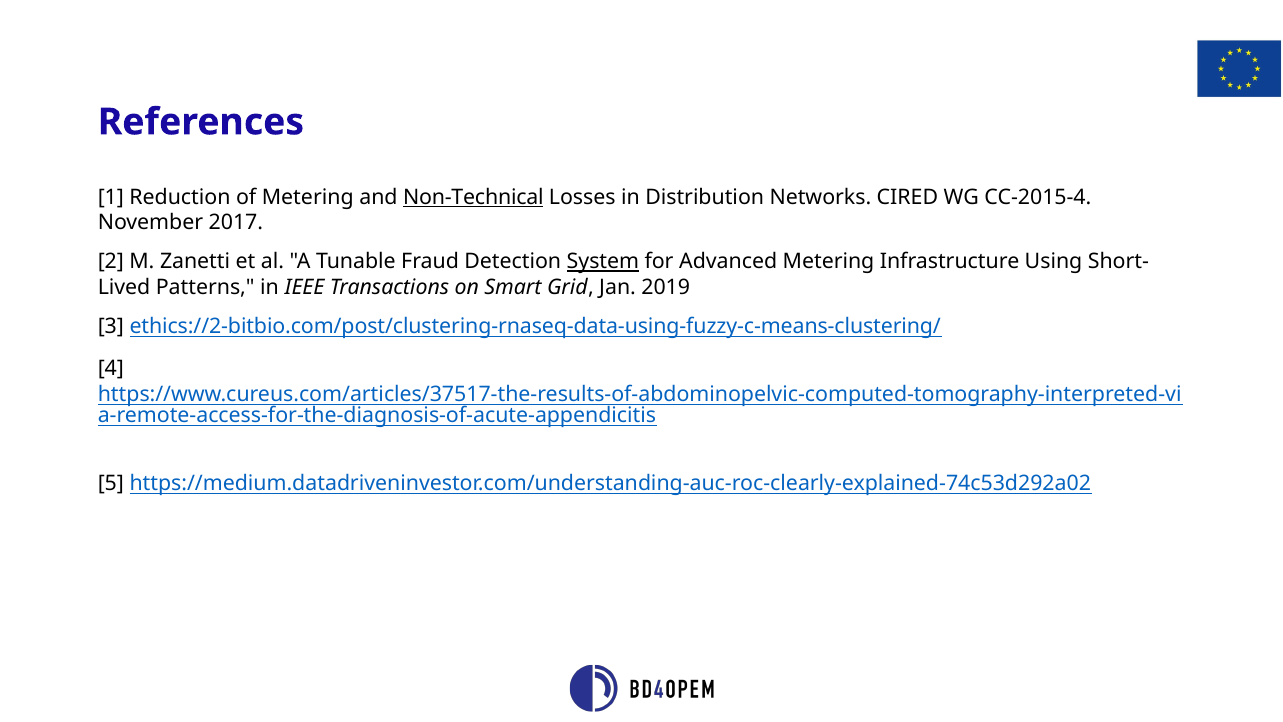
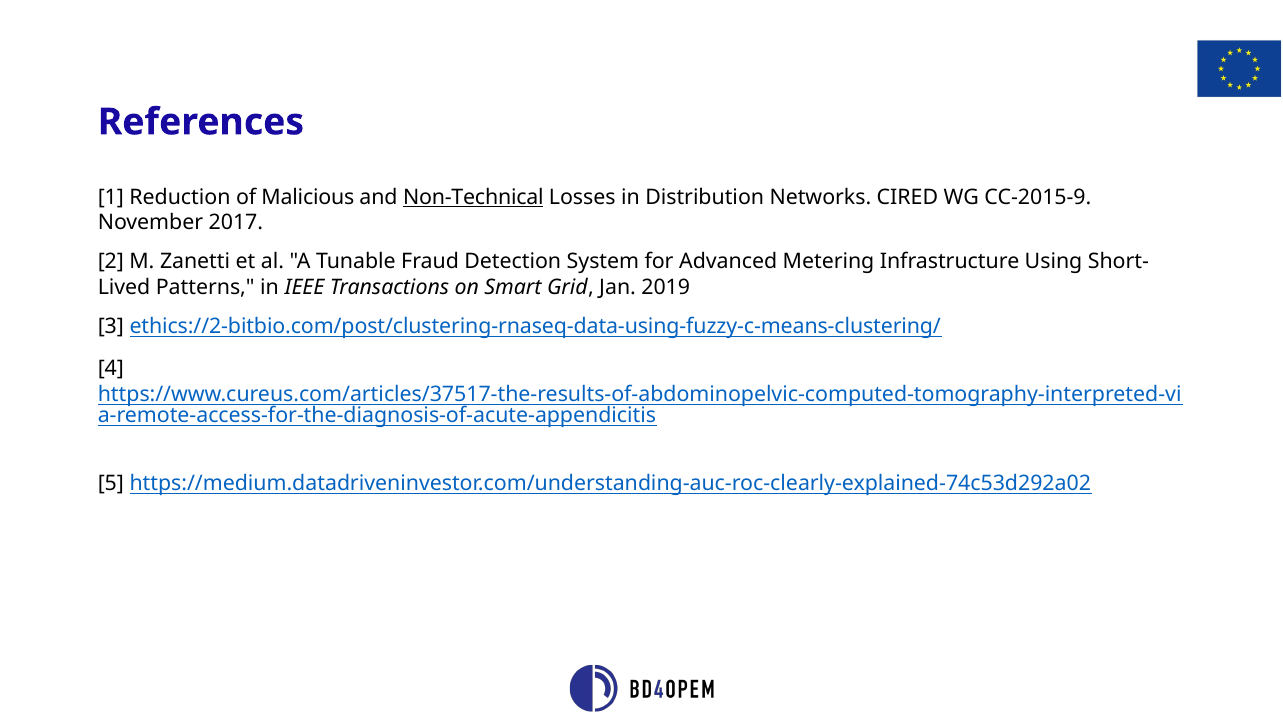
of Metering: Metering -> Malicious
CC-2015-4: CC-2015-4 -> CC-2015-9
System underline: present -> none
